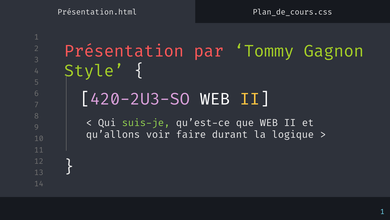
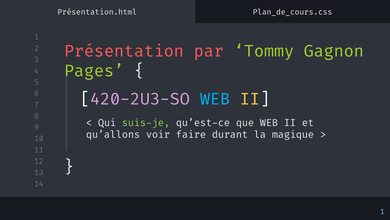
Style: Style -> Pages
WEB at (215, 99) colour: white -> light blue
logique: logique -> magique
